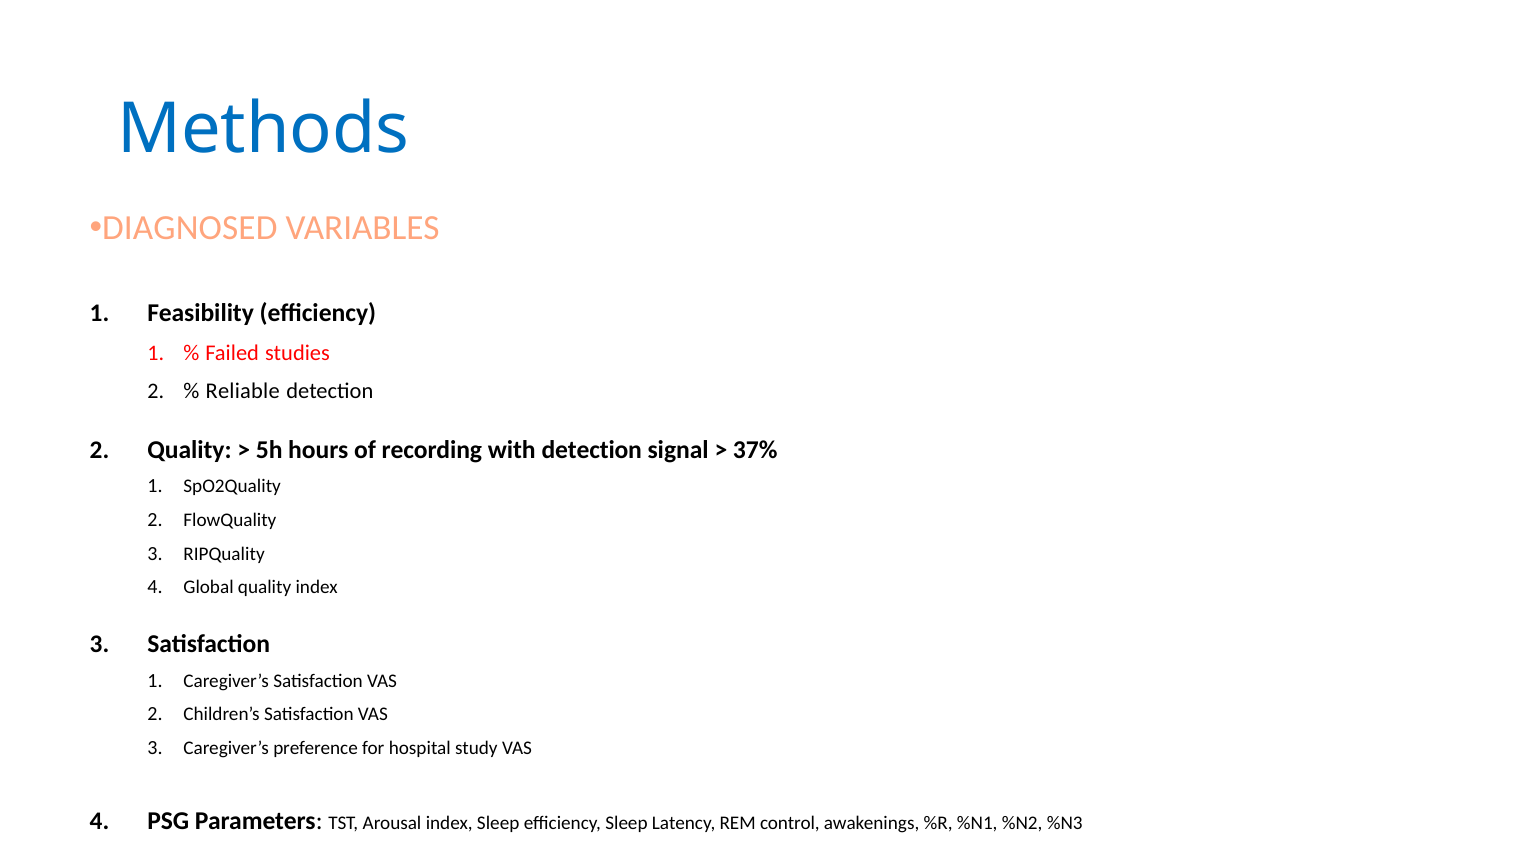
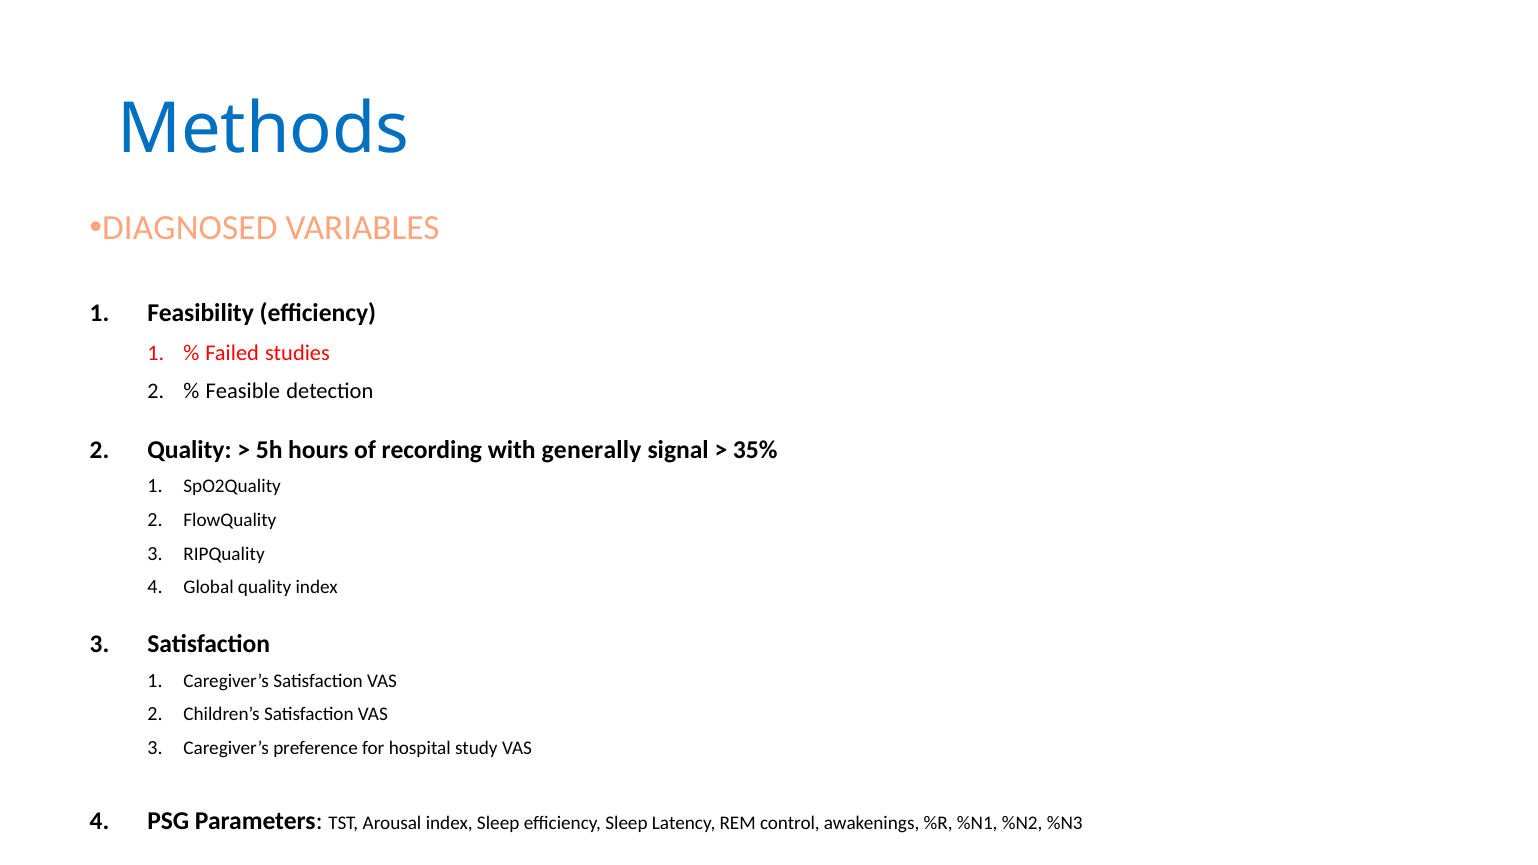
Reliable: Reliable -> Feasible
with detection: detection -> generally
37%: 37% -> 35%
